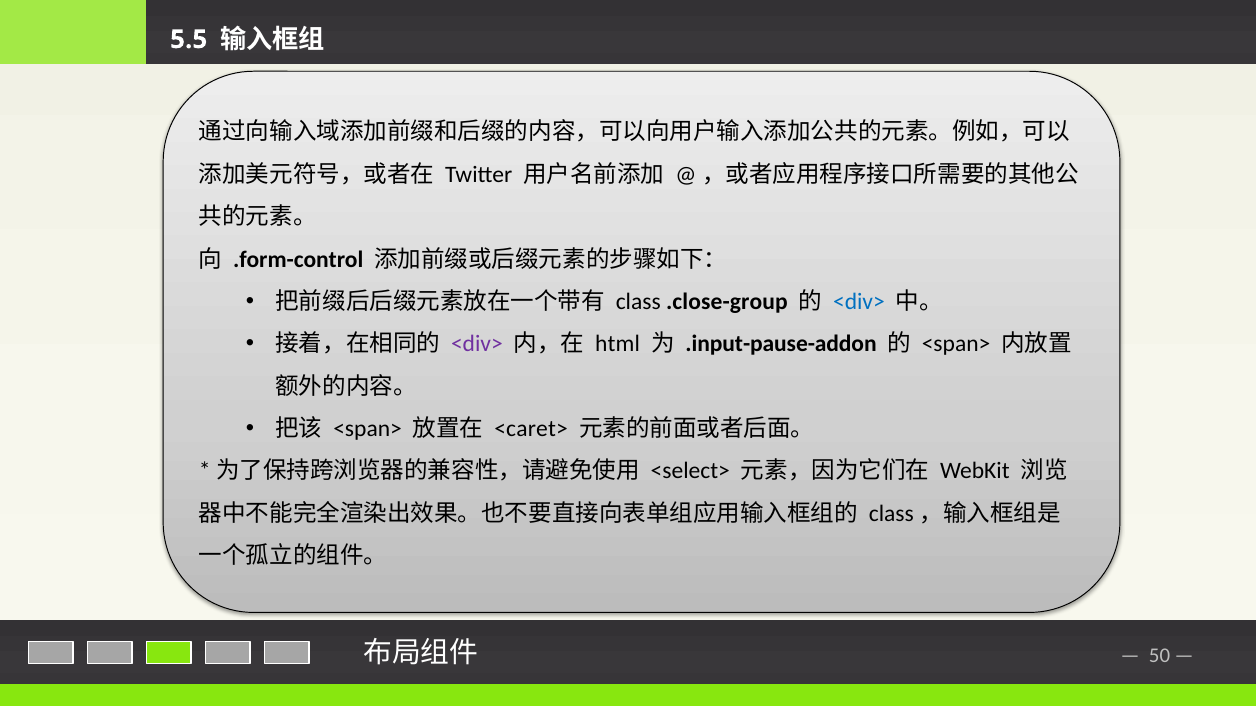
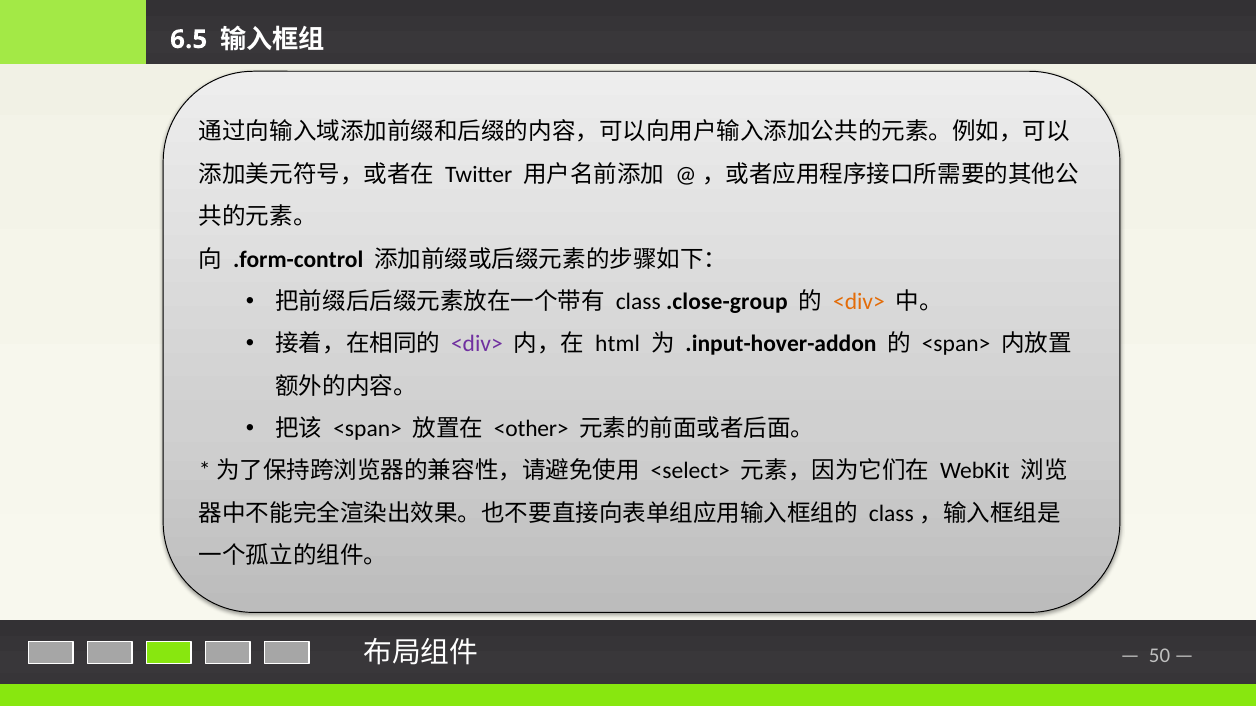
5.5: 5.5 -> 6.5
<div> at (859, 302) colour: blue -> orange
.input-pause-addon: .input-pause-addon -> .input-hover-addon
<caret>: <caret> -> <other>
